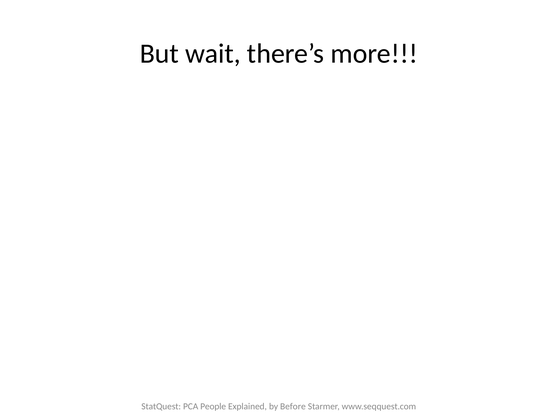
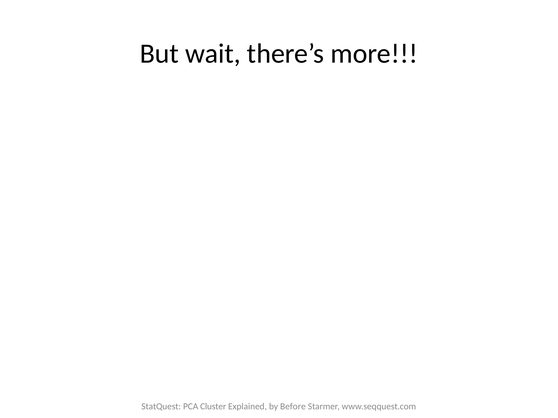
People: People -> Cluster
